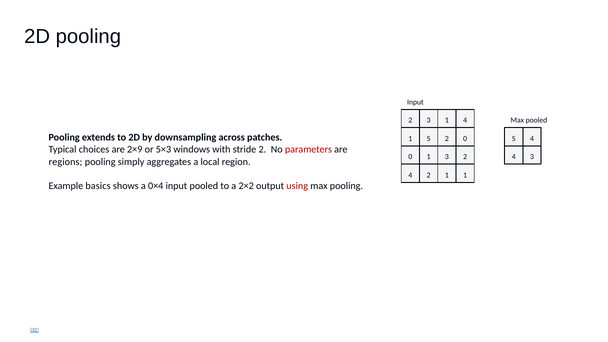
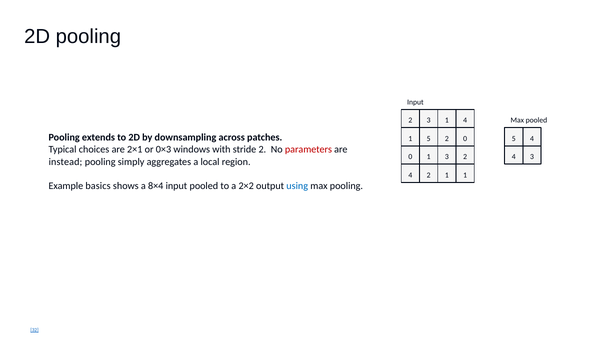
2×9: 2×9 -> 2×1
5×3: 5×3 -> 0×3
regions: regions -> instead
0×4: 0×4 -> 8×4
using colour: red -> blue
